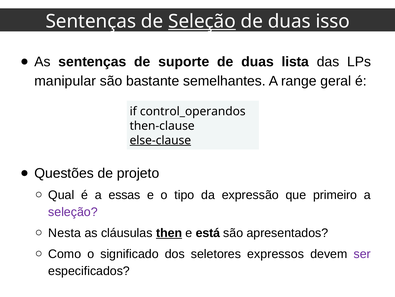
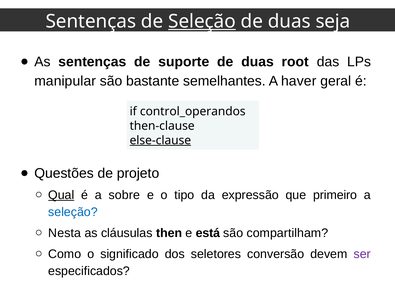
isso: isso -> seja
lista: lista -> root
range: range -> haver
Qual underline: none -> present
essas: essas -> sobre
seleção at (73, 212) colour: purple -> blue
then underline: present -> none
apresentados: apresentados -> compartilham
expressos: expressos -> conversão
